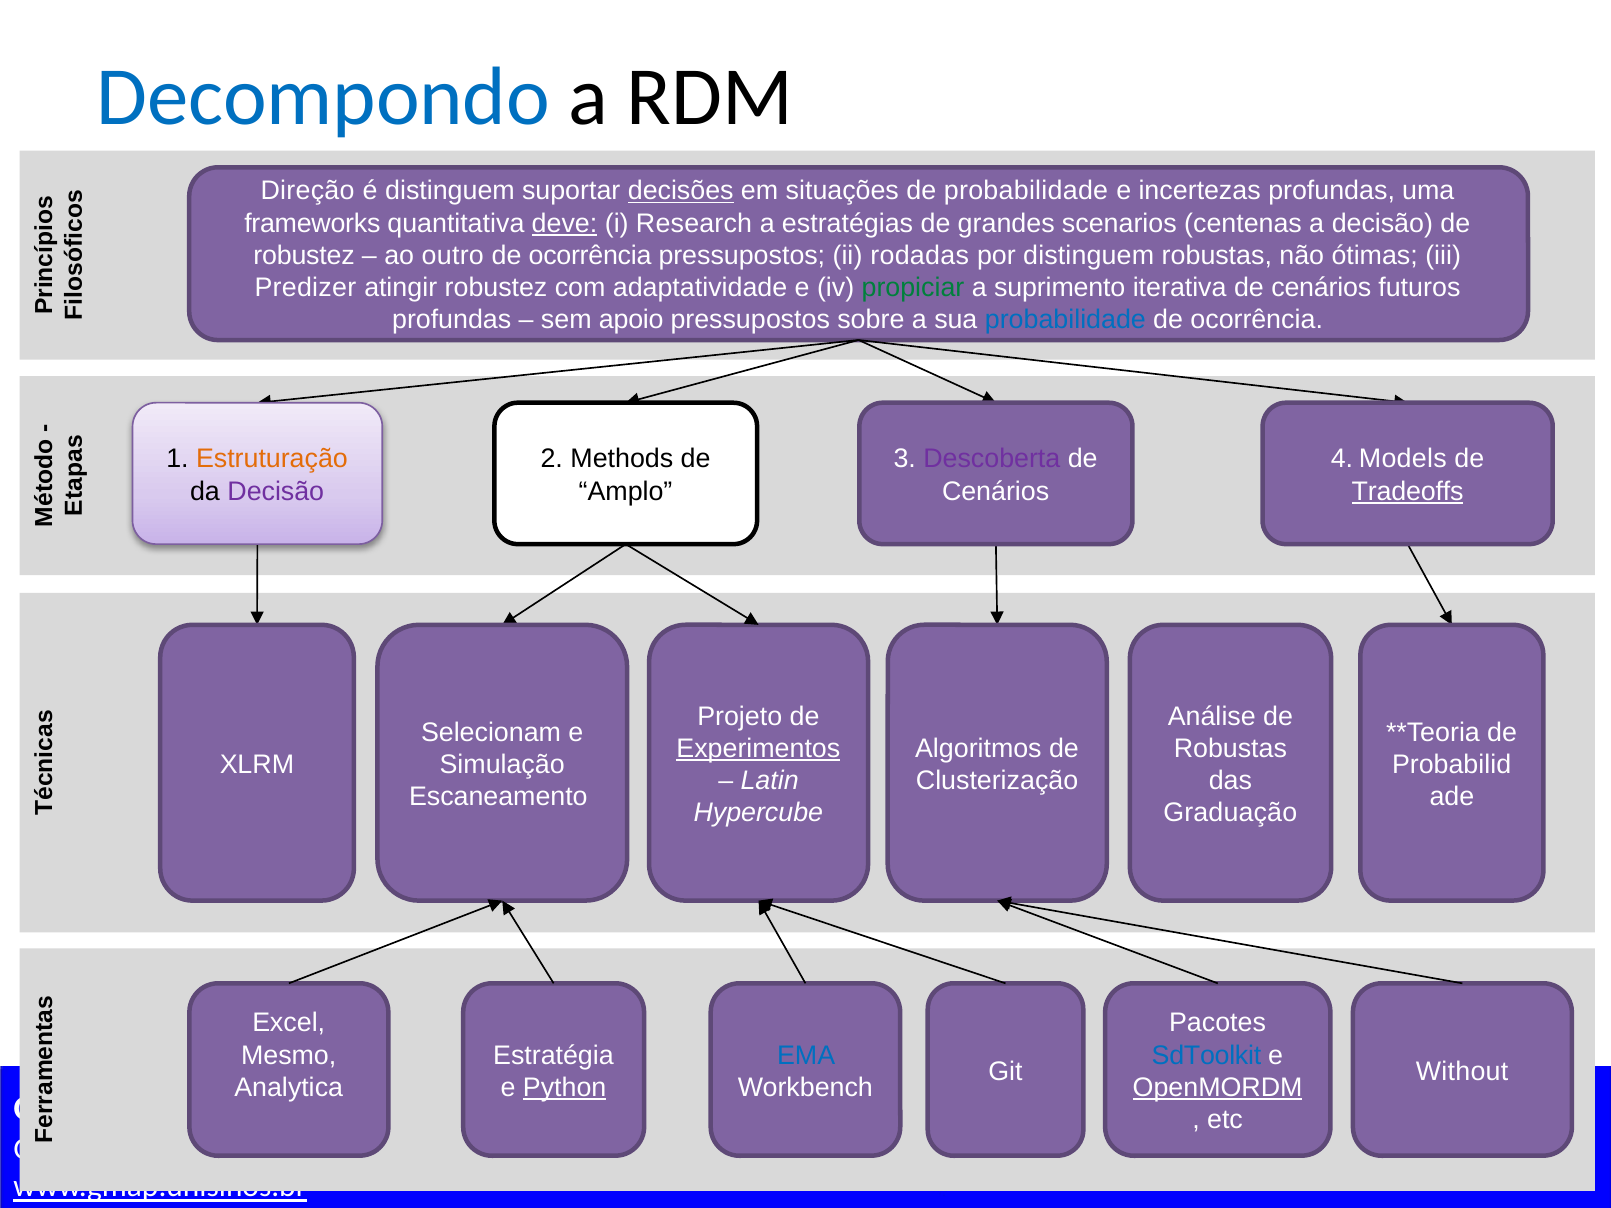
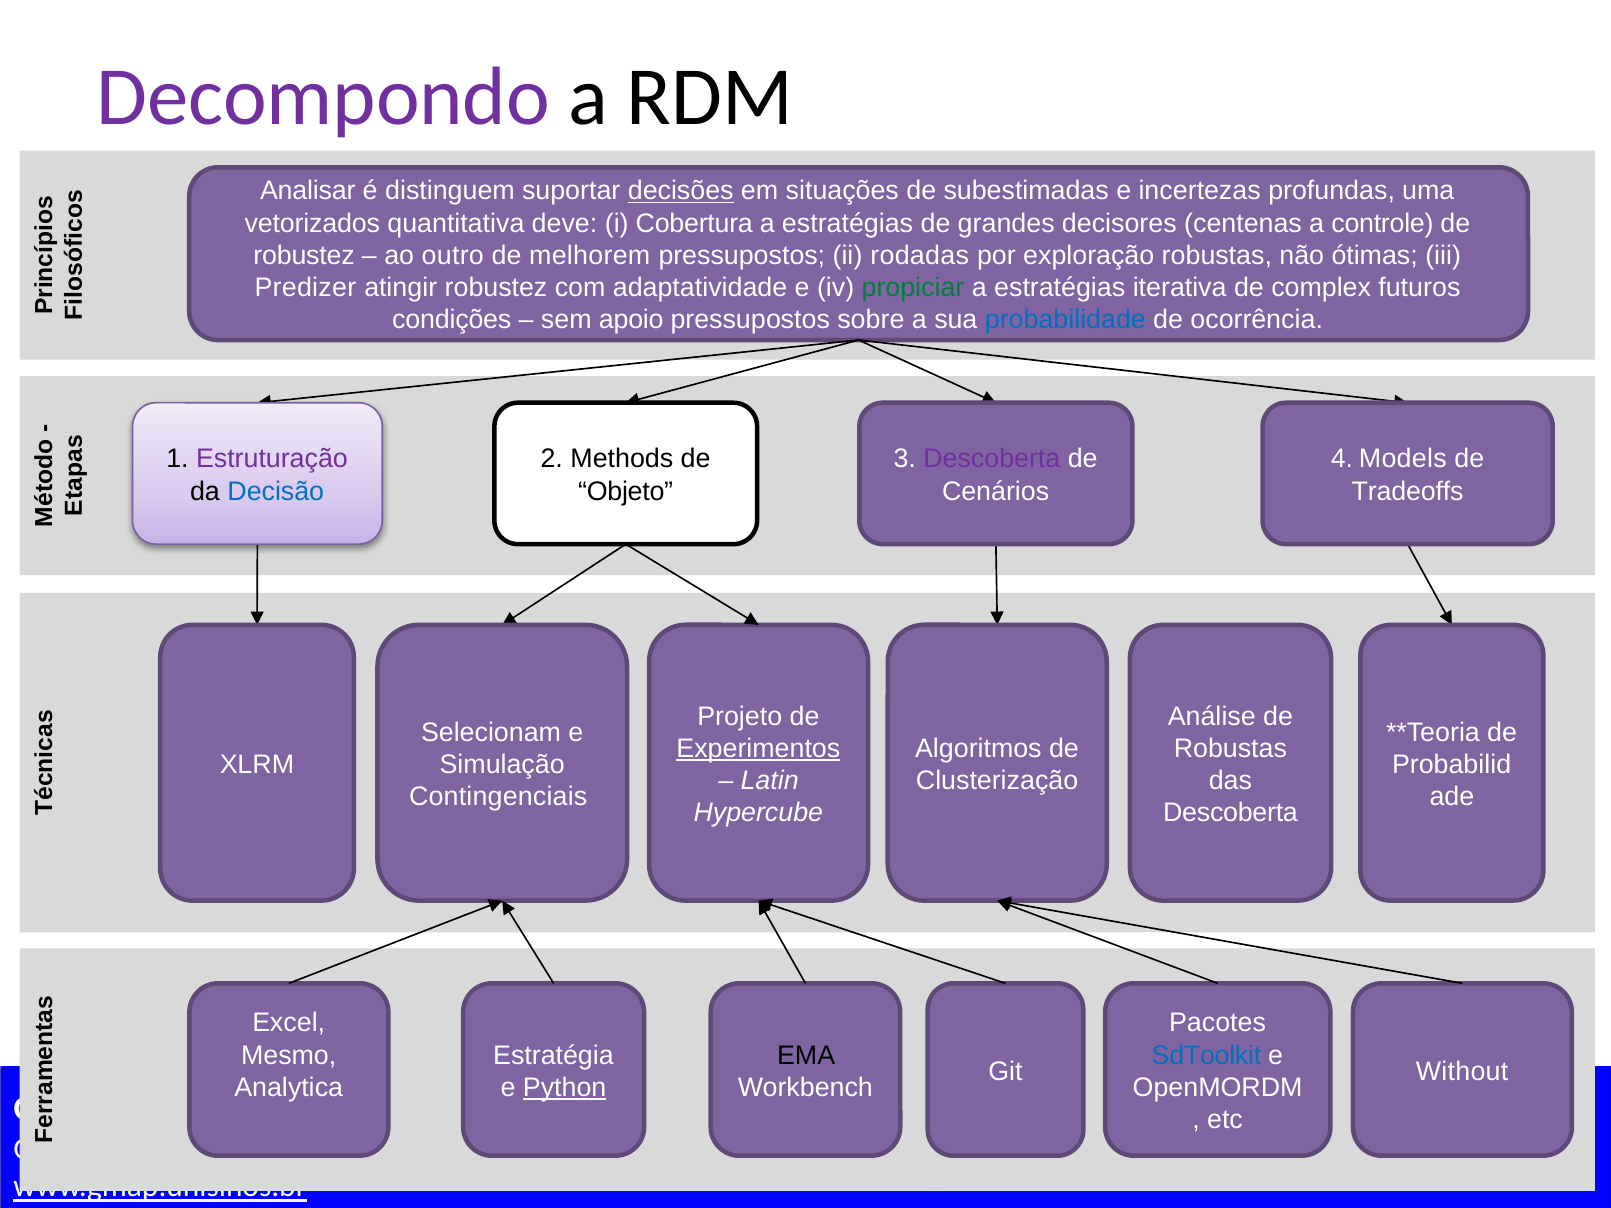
Decompondo colour: blue -> purple
Direção: Direção -> Analisar
de probabilidade: probabilidade -> subestimadas
frameworks: frameworks -> vetorizados
deve underline: present -> none
Research: Research -> Cobertura
scenarios: scenarios -> decisores
a decisão: decisão -> controle
ocorrência at (590, 256): ocorrência -> melhorem
por distinguem: distinguem -> exploração
suprimento at (1060, 288): suprimento -> estratégias
iterativa de cenários: cenários -> complex
profundas at (452, 320): profundas -> condições
Estruturação colour: orange -> purple
Decisão at (276, 491) colour: purple -> blue
Amplo: Amplo -> Objeto
Tradeoffs underline: present -> none
Escaneamento: Escaneamento -> Contingenciais
Graduação at (1230, 813): Graduação -> Descoberta
EMA colour: blue -> black
OpenMORDM underline: present -> none
